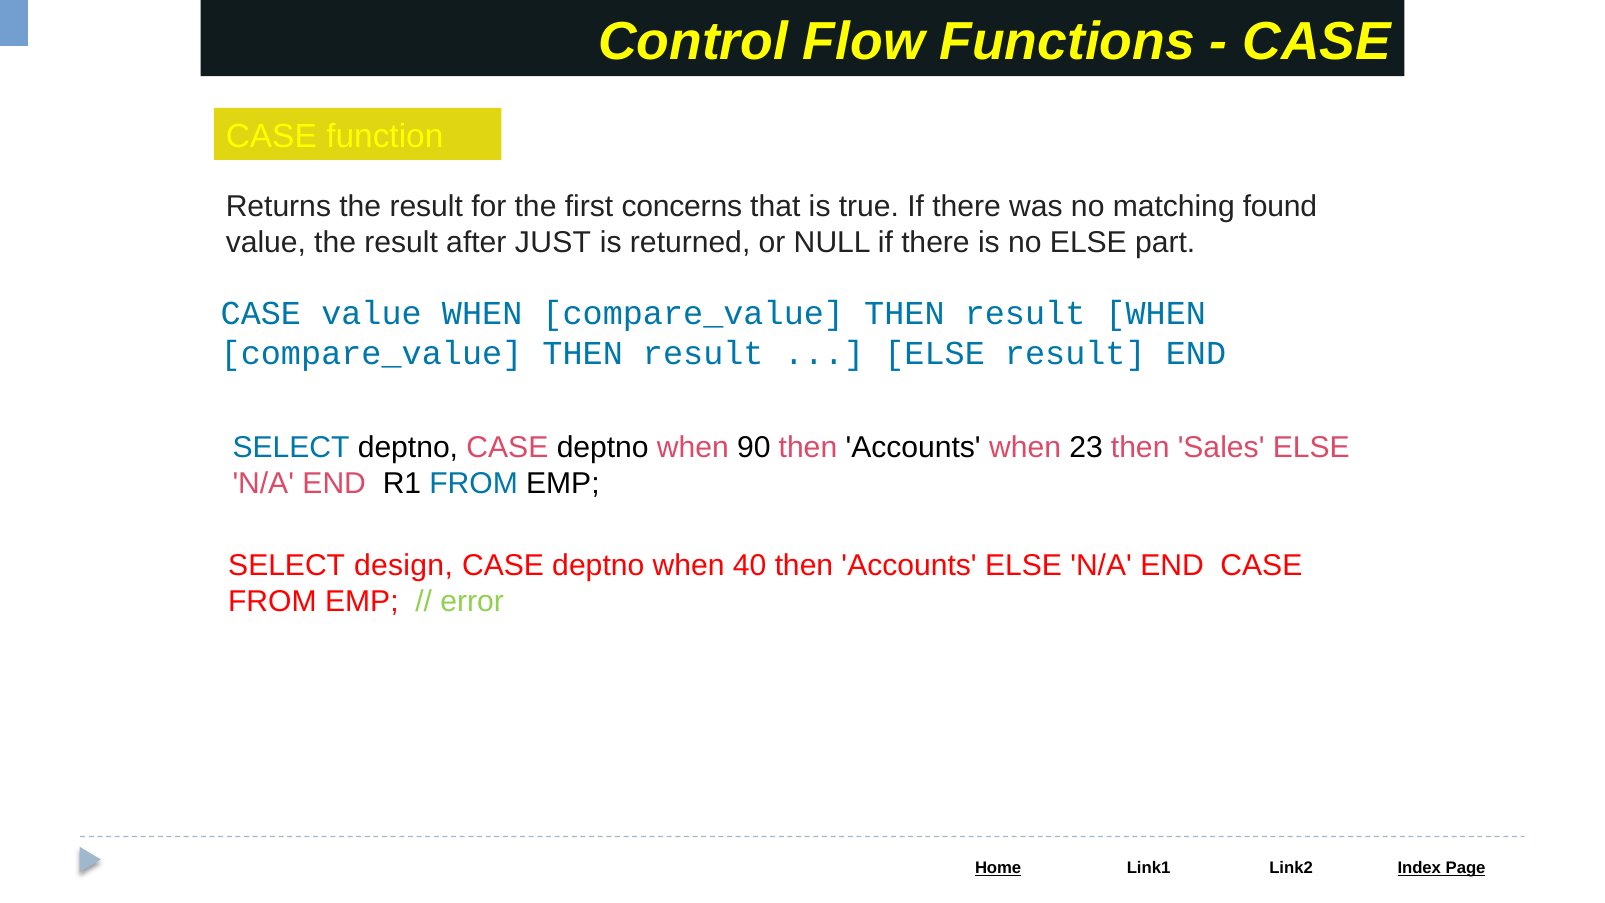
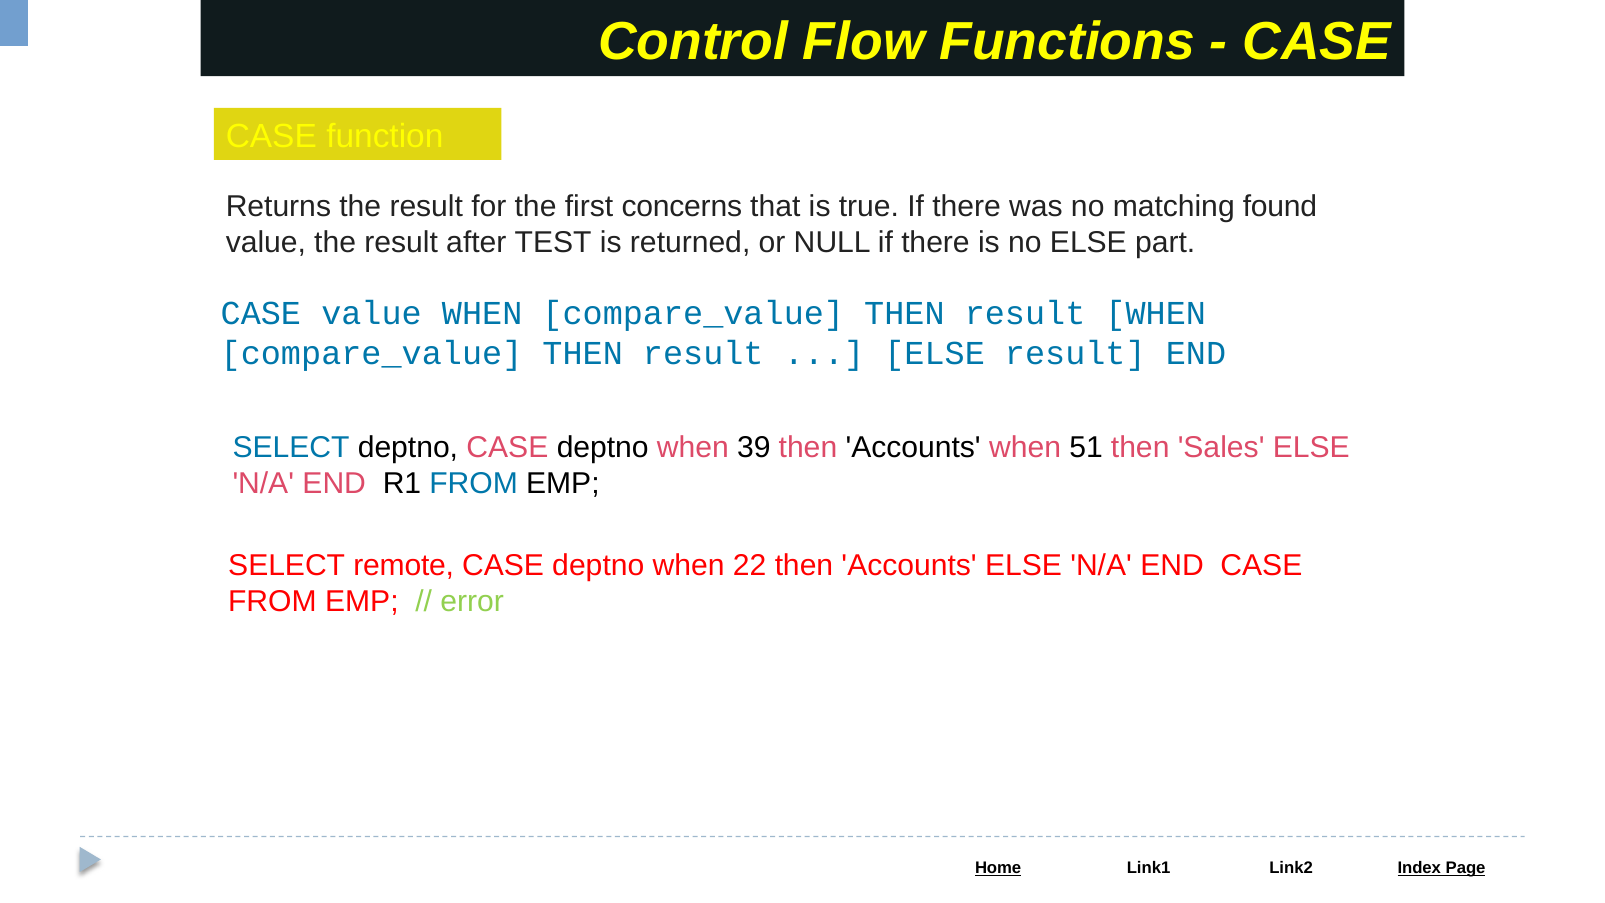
JUST: JUST -> TEST
90: 90 -> 39
23: 23 -> 51
design: design -> remote
40: 40 -> 22
